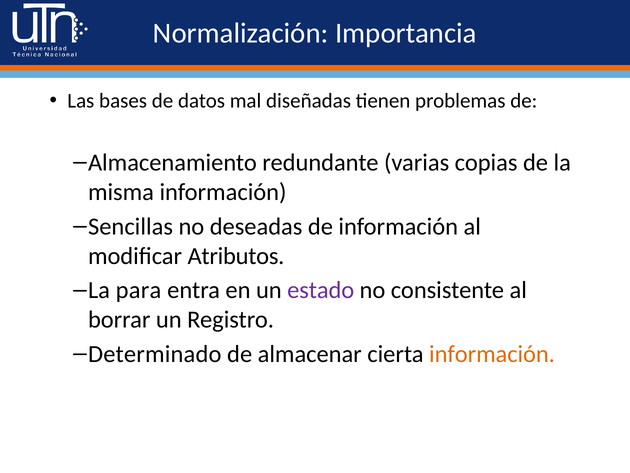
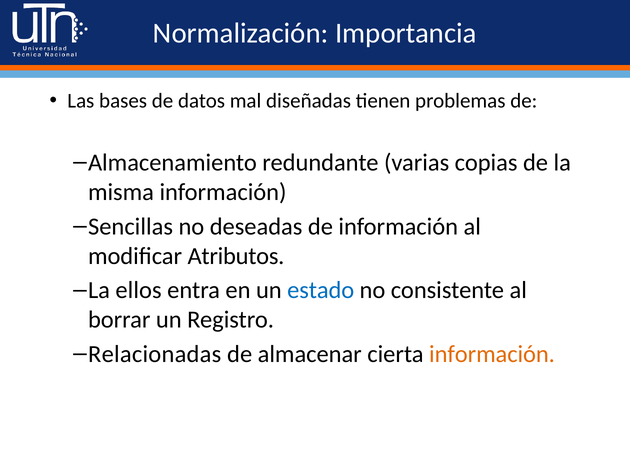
para: para -> ellos
estado colour: purple -> blue
Determinado: Determinado -> Relacionadas
